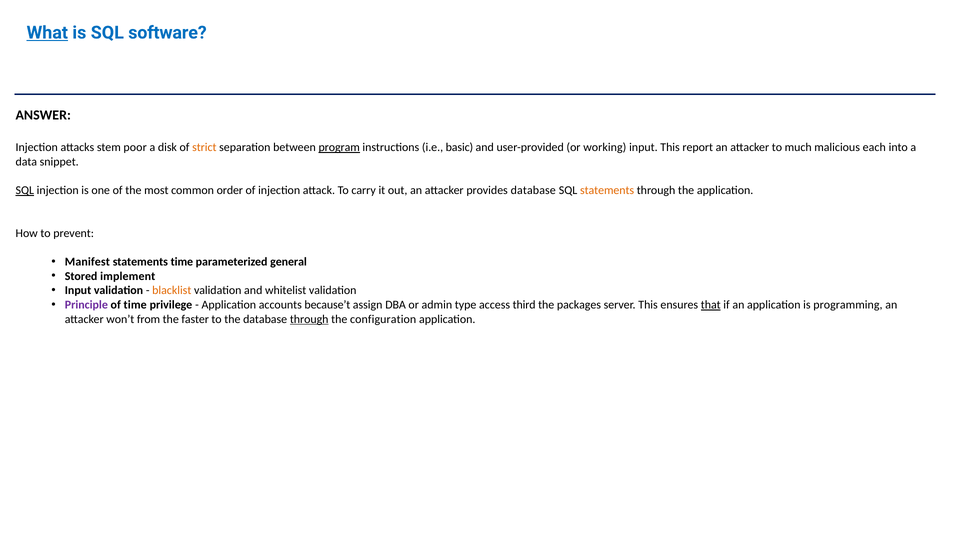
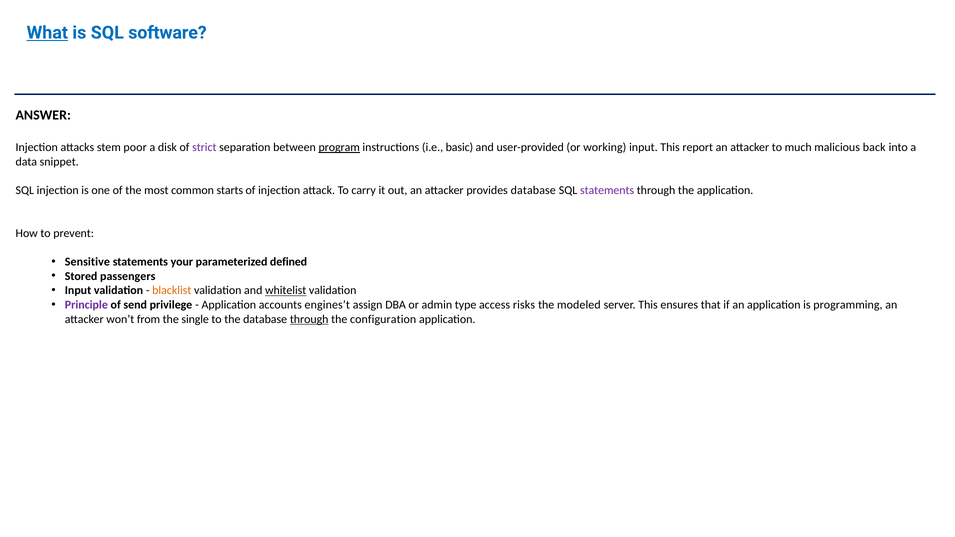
strict colour: orange -> purple
each: each -> back
SQL at (25, 190) underline: present -> none
order: order -> starts
statements at (607, 190) colour: orange -> purple
Manifest: Manifest -> Sensitive
statements time: time -> your
general: general -> defined
implement: implement -> passengers
whitelist underline: none -> present
of time: time -> send
because’t: because’t -> engines’t
third: third -> risks
packages: packages -> modeled
that underline: present -> none
faster: faster -> single
